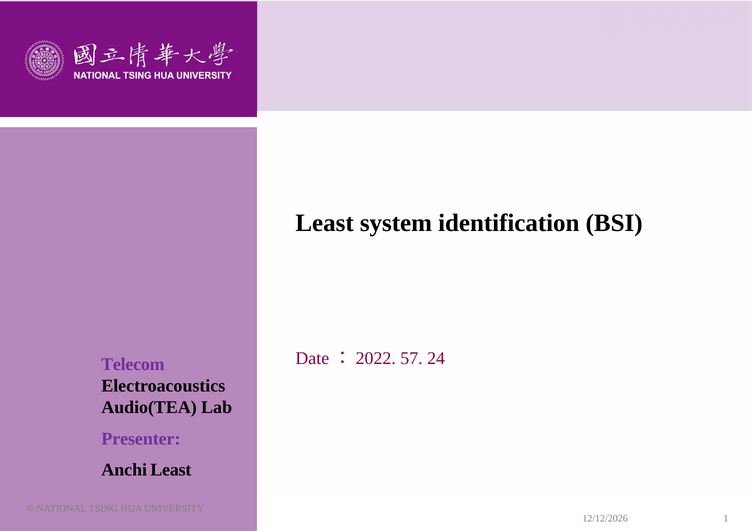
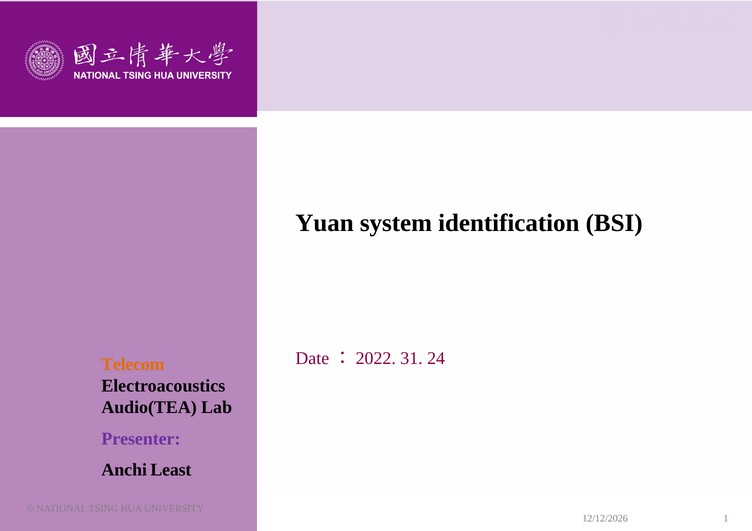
Least at (325, 223): Least -> Yuan
57: 57 -> 31
Telecom colour: purple -> orange
